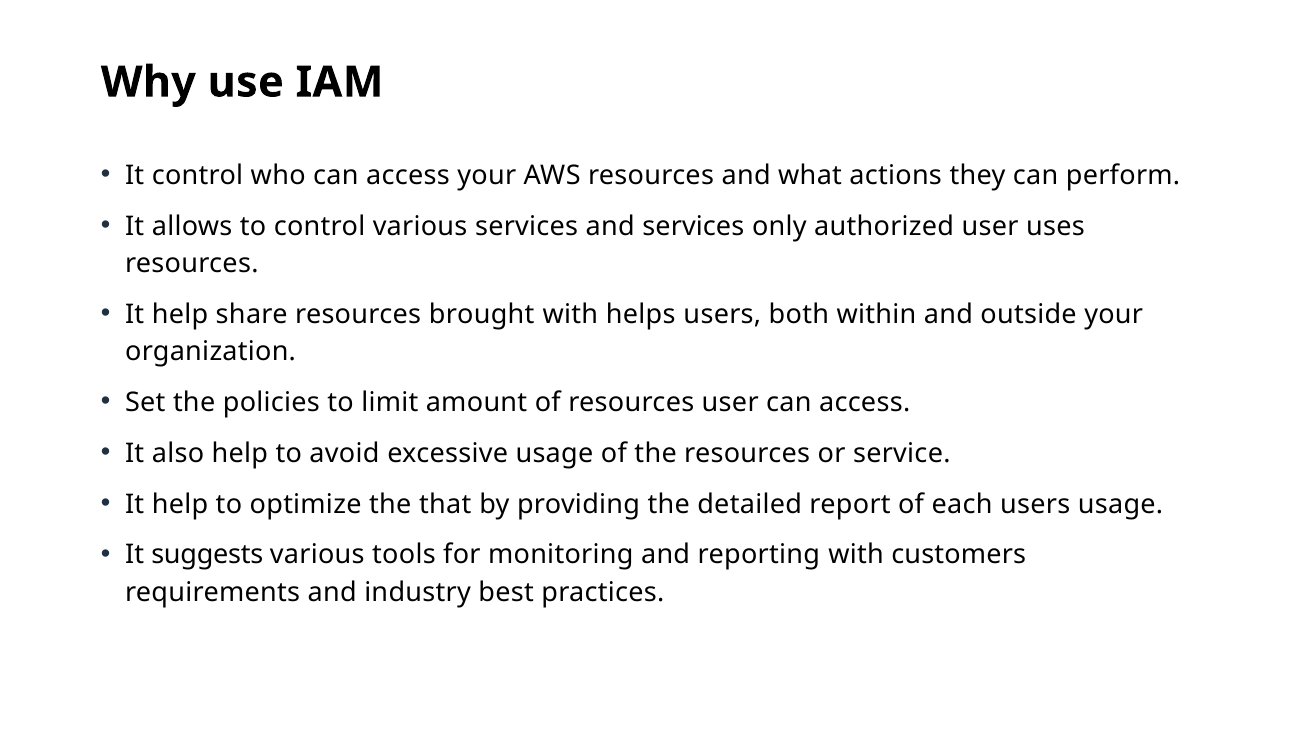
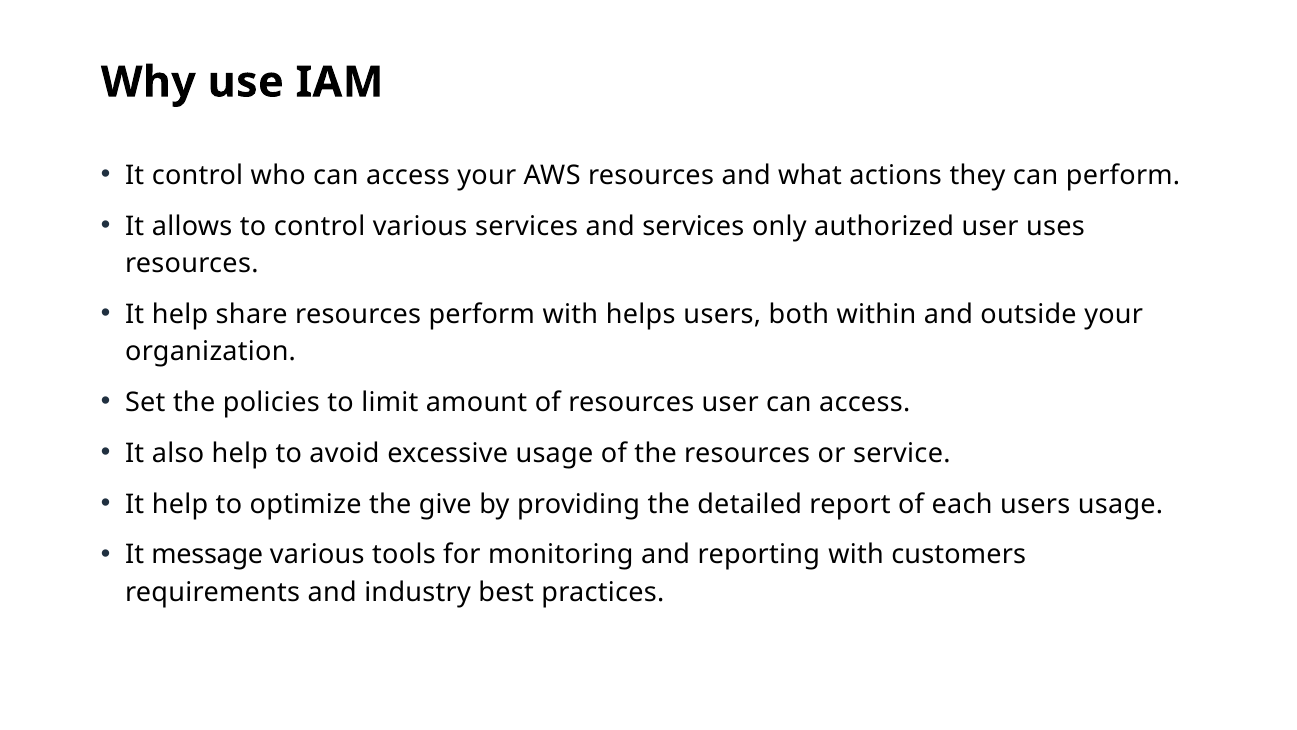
resources brought: brought -> perform
that: that -> give
suggests: suggests -> message
